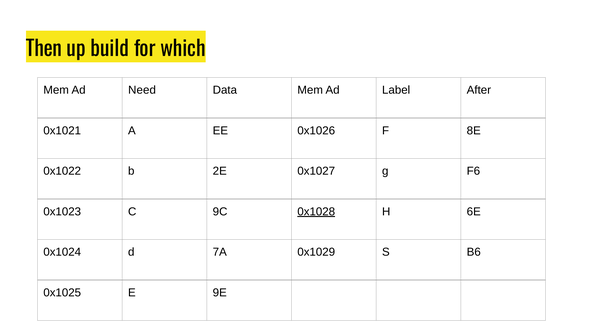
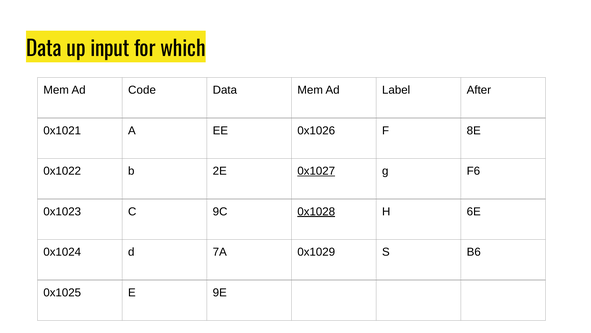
Then at (44, 49): Then -> Data
build: build -> input
Need: Need -> Code
0x1027 underline: none -> present
